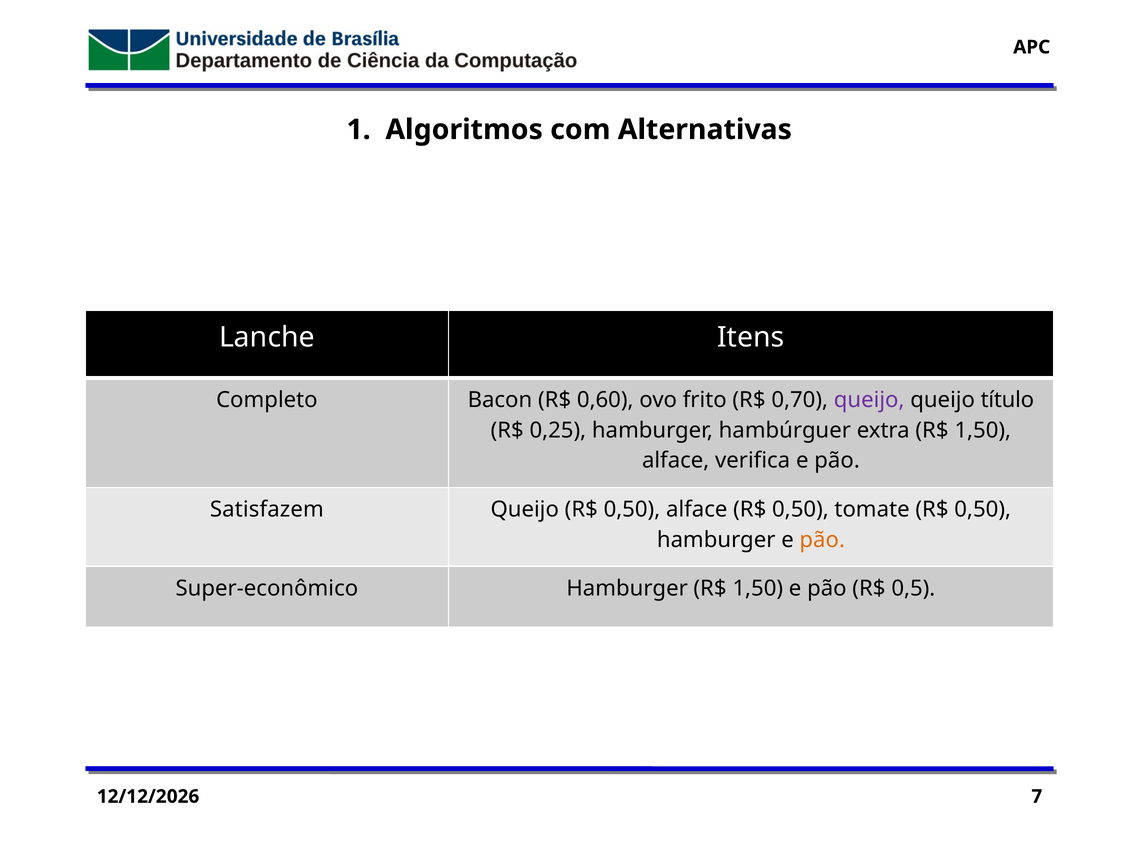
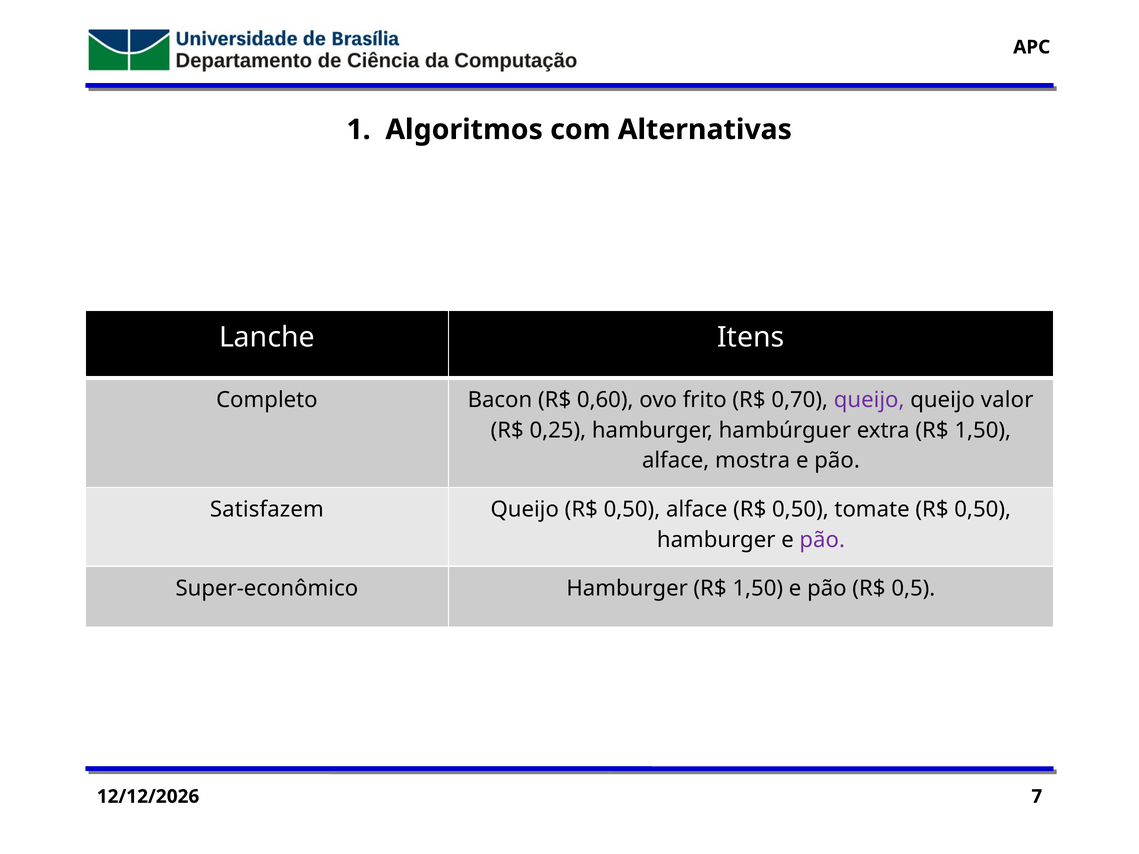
título: título -> valor
verifica: verifica -> mostra
pão at (822, 540) colour: orange -> purple
